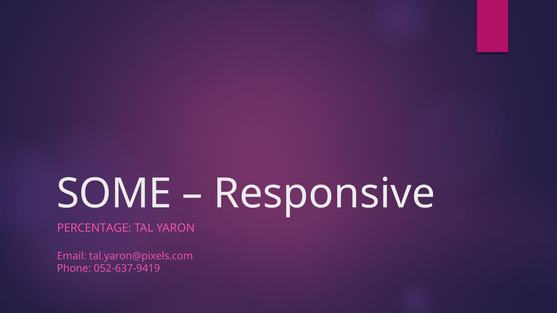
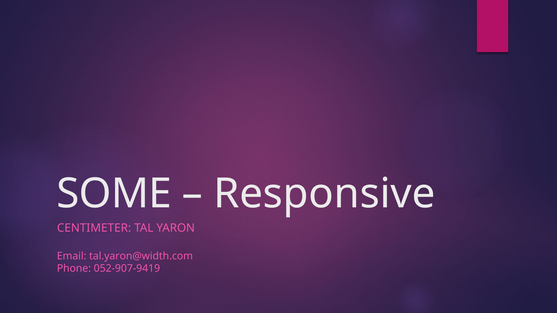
PERCENTAGE: PERCENTAGE -> CENTIMETER
tal.yaron@pixels.com: tal.yaron@pixels.com -> tal.yaron@width.com
052-637-9419: 052-637-9419 -> 052-907-9419
